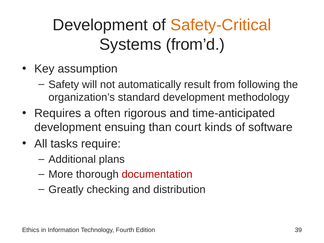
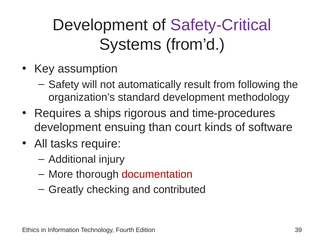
Safety-Critical colour: orange -> purple
often: often -> ships
time-anticipated: time-anticipated -> time-procedures
plans: plans -> injury
distribution: distribution -> contributed
